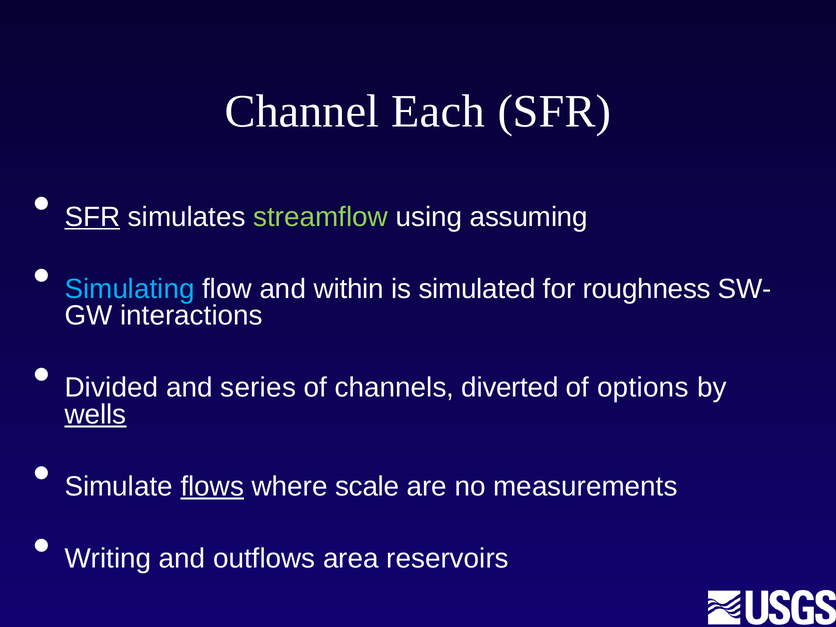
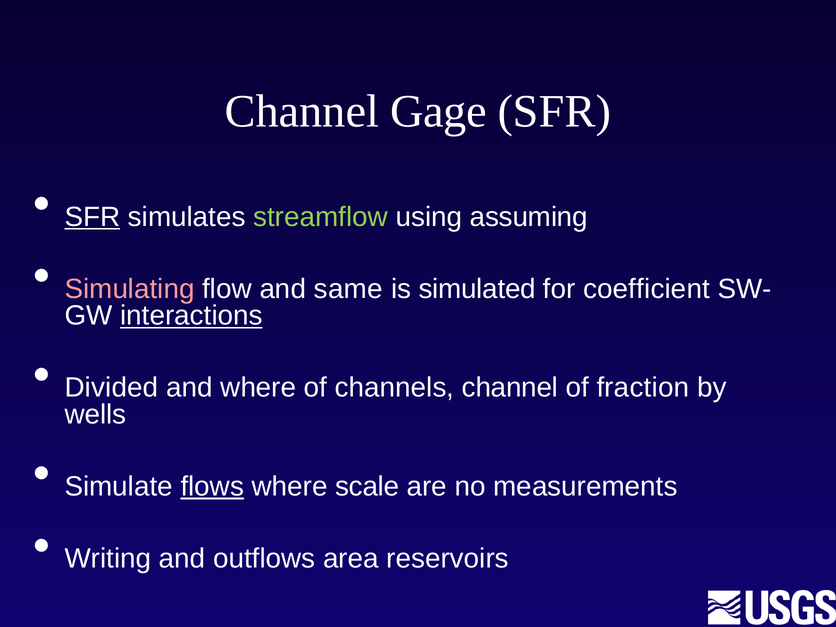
Each: Each -> Gage
Simulating colour: light blue -> pink
within: within -> same
roughness: roughness -> coefficient
interactions underline: none -> present
and series: series -> where
channels diverted: diverted -> channel
options: options -> fraction
wells underline: present -> none
